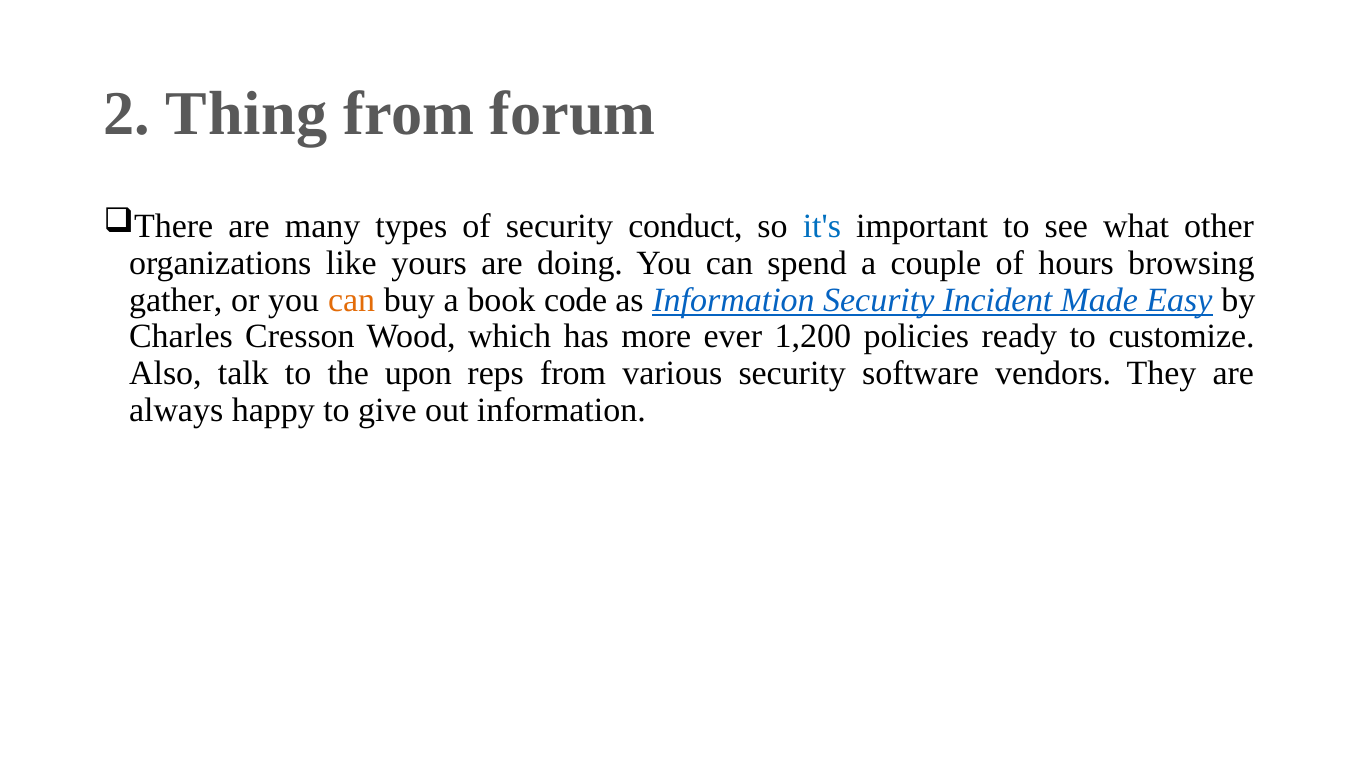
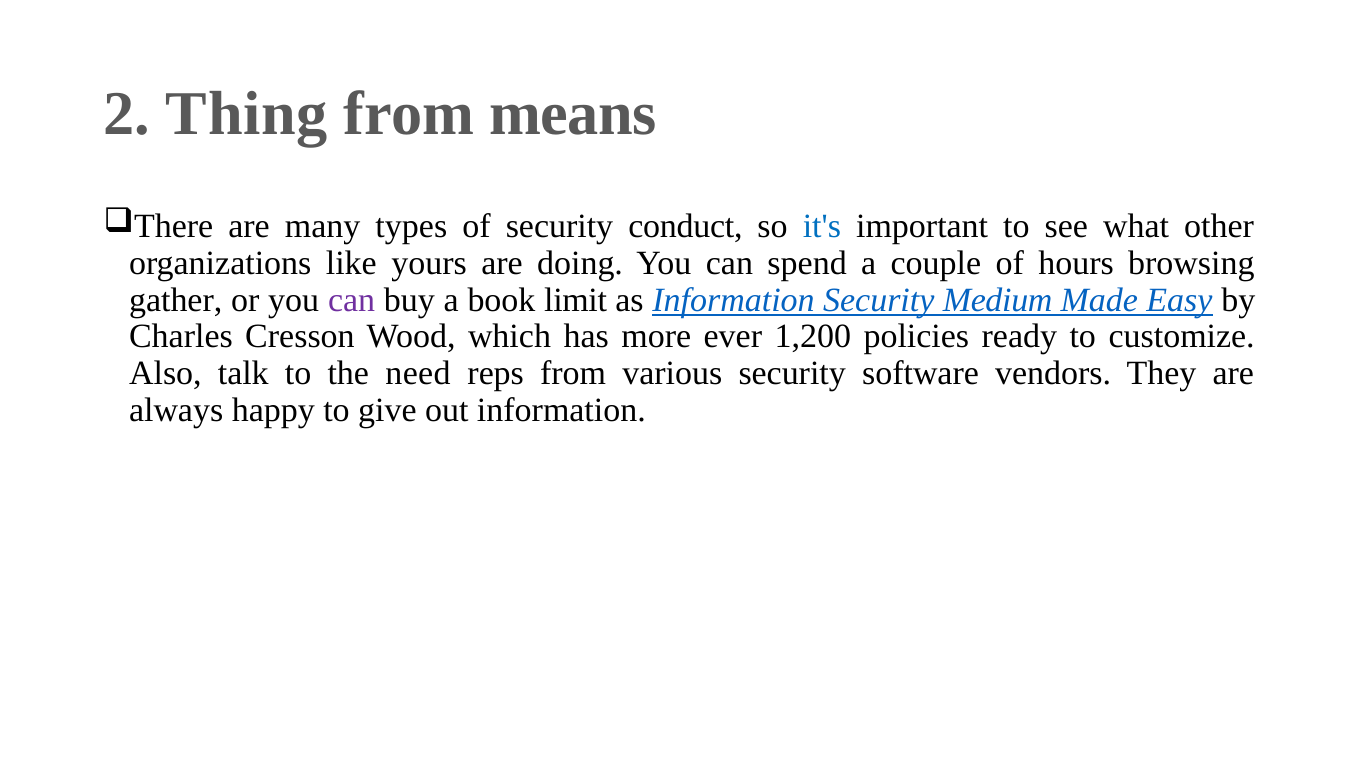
forum: forum -> means
can at (352, 300) colour: orange -> purple
code: code -> limit
Incident: Incident -> Medium
upon: upon -> need
